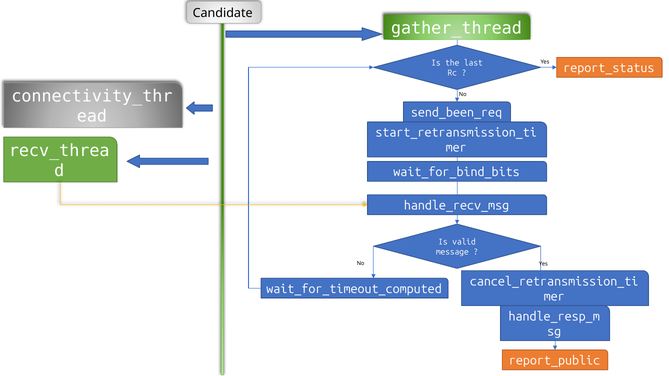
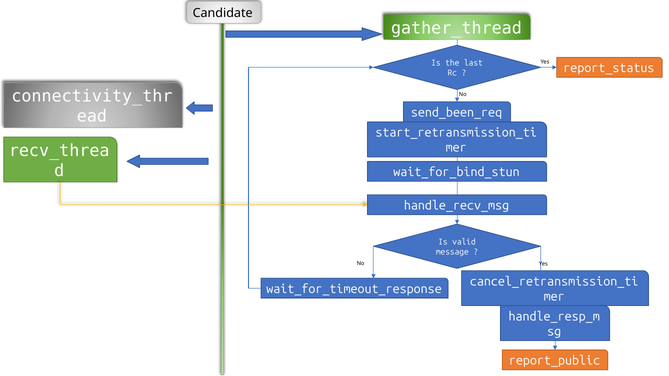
wait_for_bind_bits: wait_for_bind_bits -> wait_for_bind_stun
wait_for_timeout_computed: wait_for_timeout_computed -> wait_for_timeout_response
